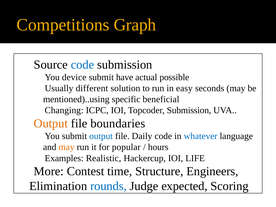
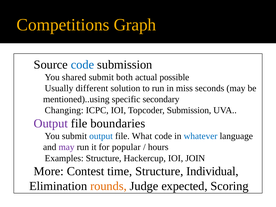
device: device -> shared
have: have -> both
easy: easy -> miss
beneficial: beneficial -> secondary
Output at (51, 123) colour: orange -> purple
Daily: Daily -> What
may at (67, 147) colour: orange -> purple
Examples Realistic: Realistic -> Structure
LIFE: LIFE -> JOIN
Engineers: Engineers -> Individual
rounds colour: blue -> orange
